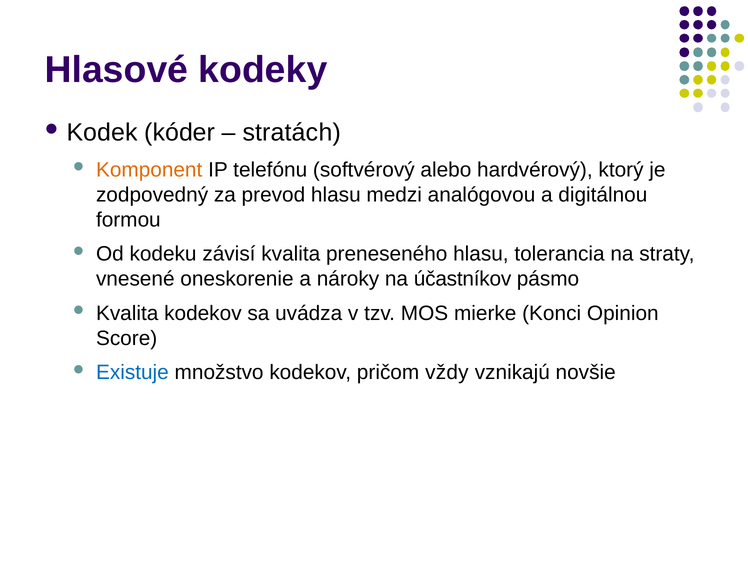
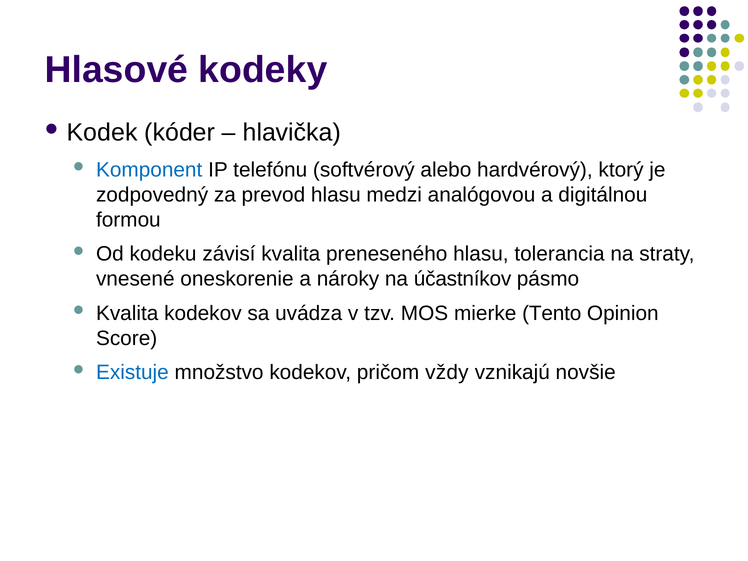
stratách: stratách -> hlavička
Komponent colour: orange -> blue
Konci: Konci -> Tento
